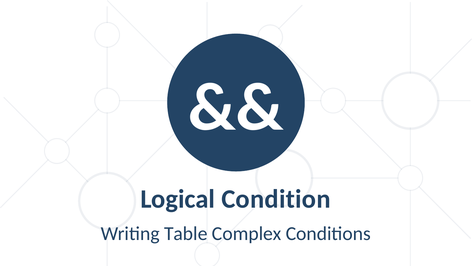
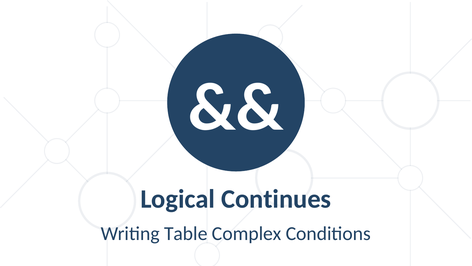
Condition: Condition -> Continues
